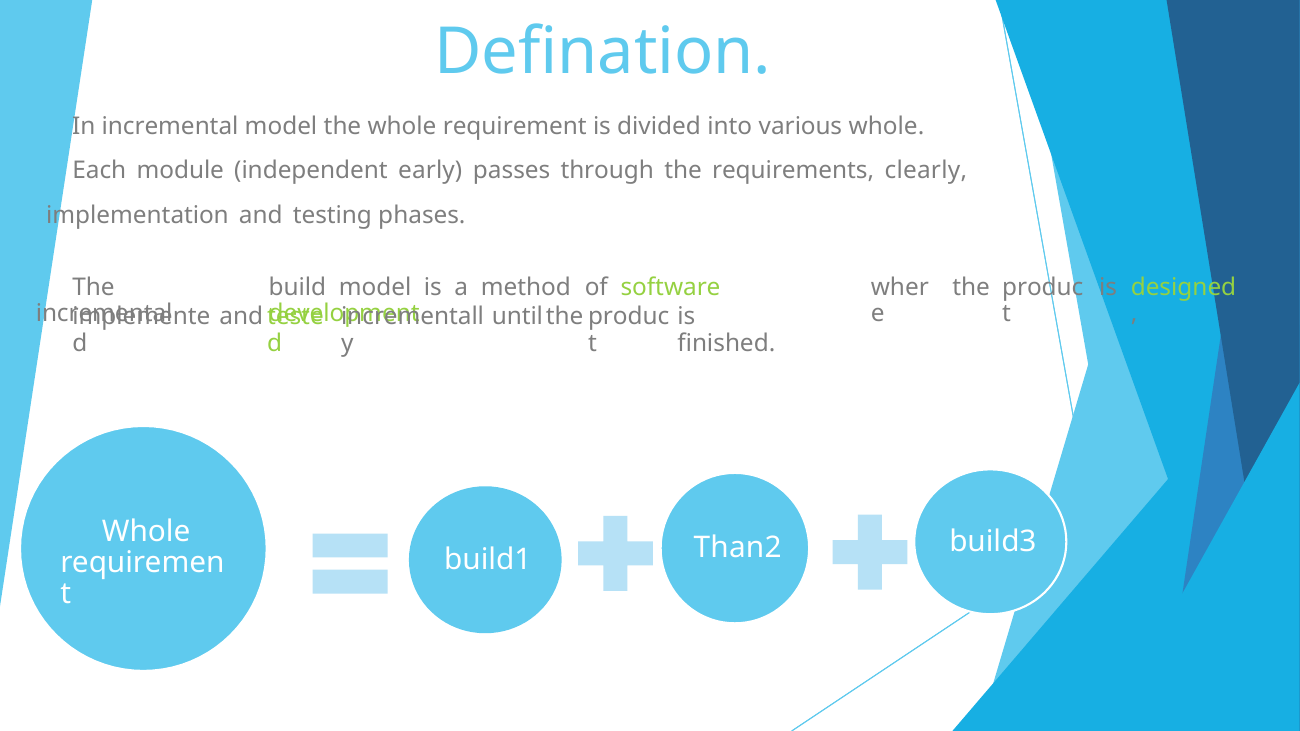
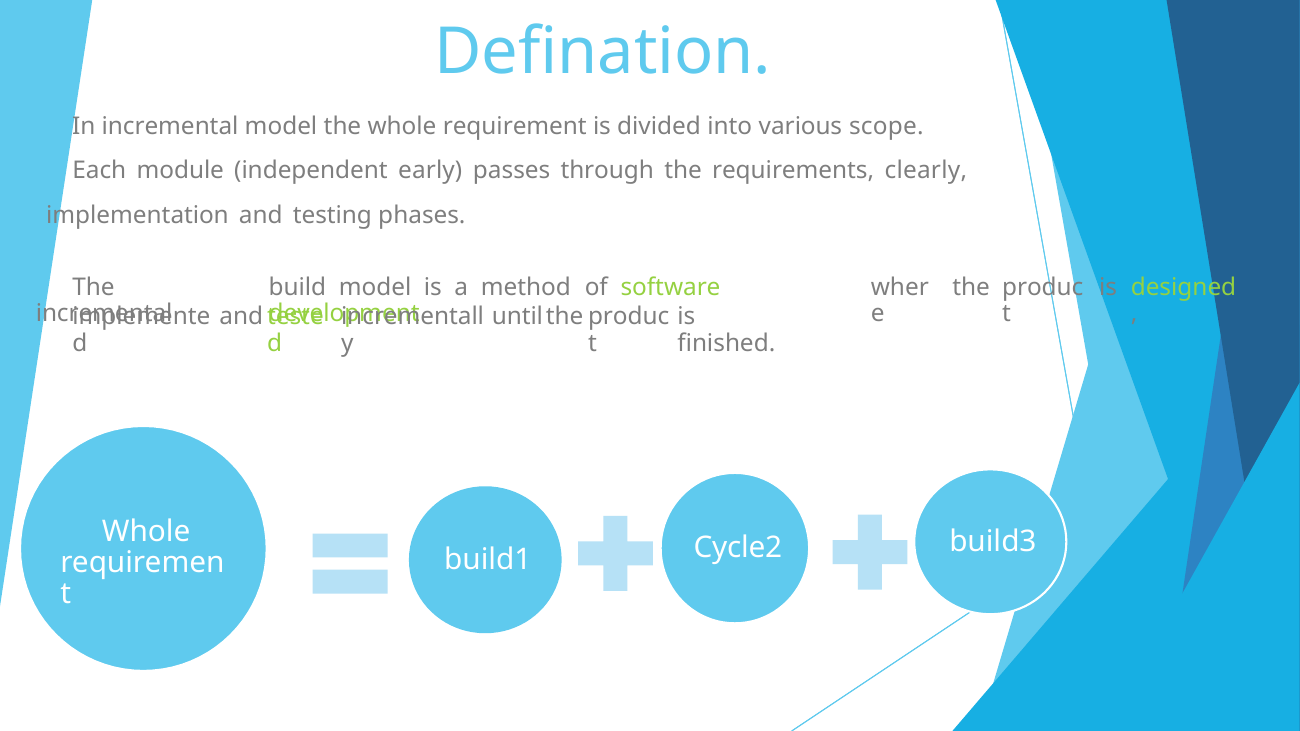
various whole: whole -> scope
Than2: Than2 -> Cycle2
